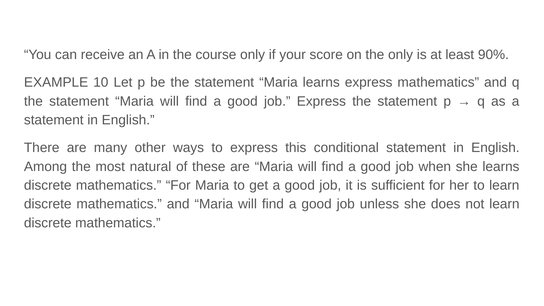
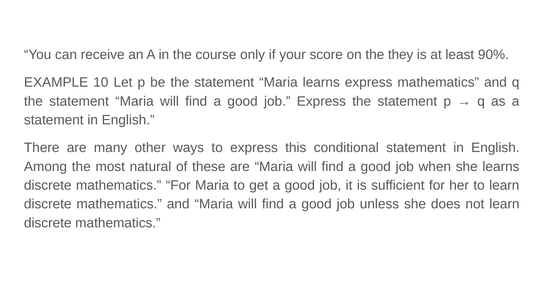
the only: only -> they
